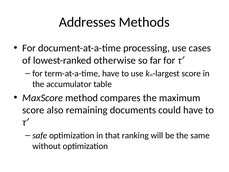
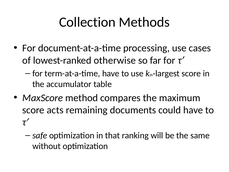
Addresses: Addresses -> Collection
also: also -> acts
